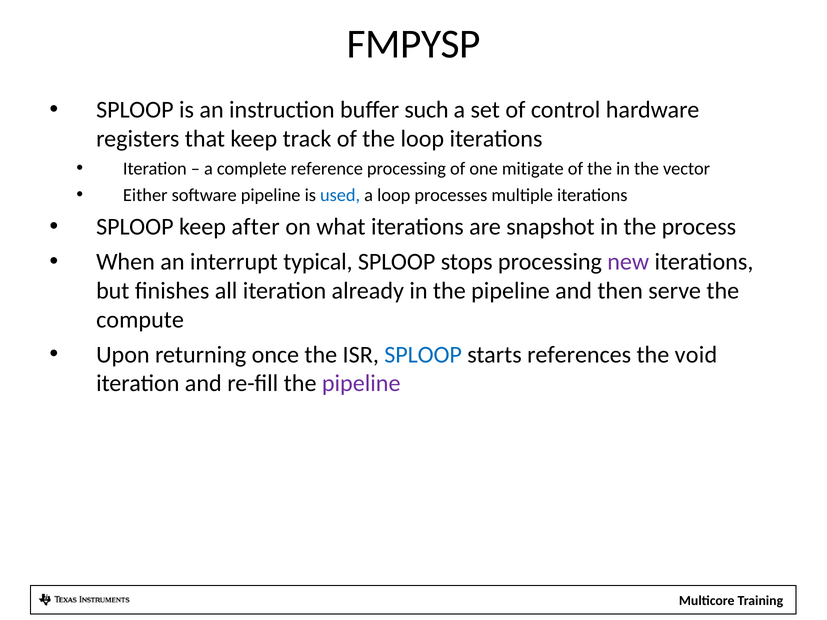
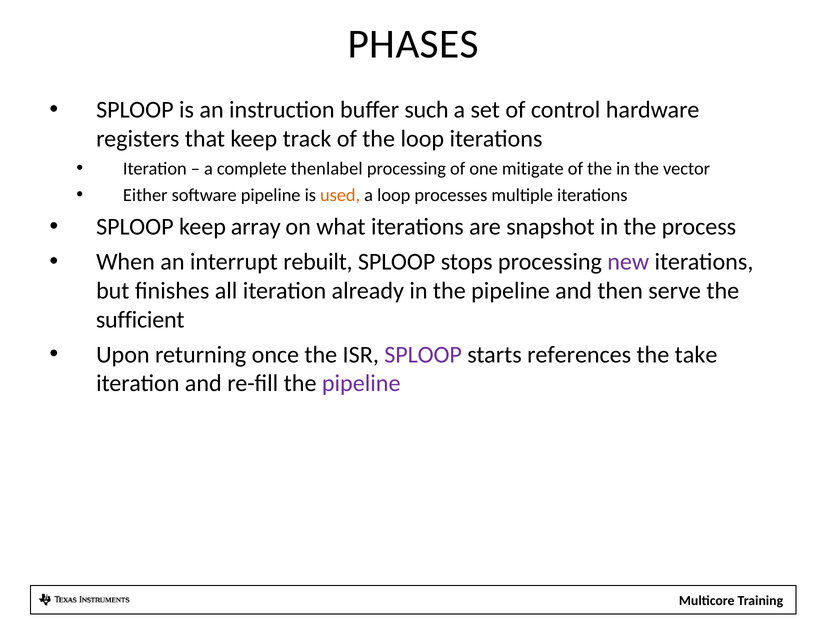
FMPYSP: FMPYSP -> PHASES
reference: reference -> thenlabel
used colour: blue -> orange
after: after -> array
typical: typical -> rebuilt
compute: compute -> sufficient
SPLOOP at (423, 355) colour: blue -> purple
void: void -> take
